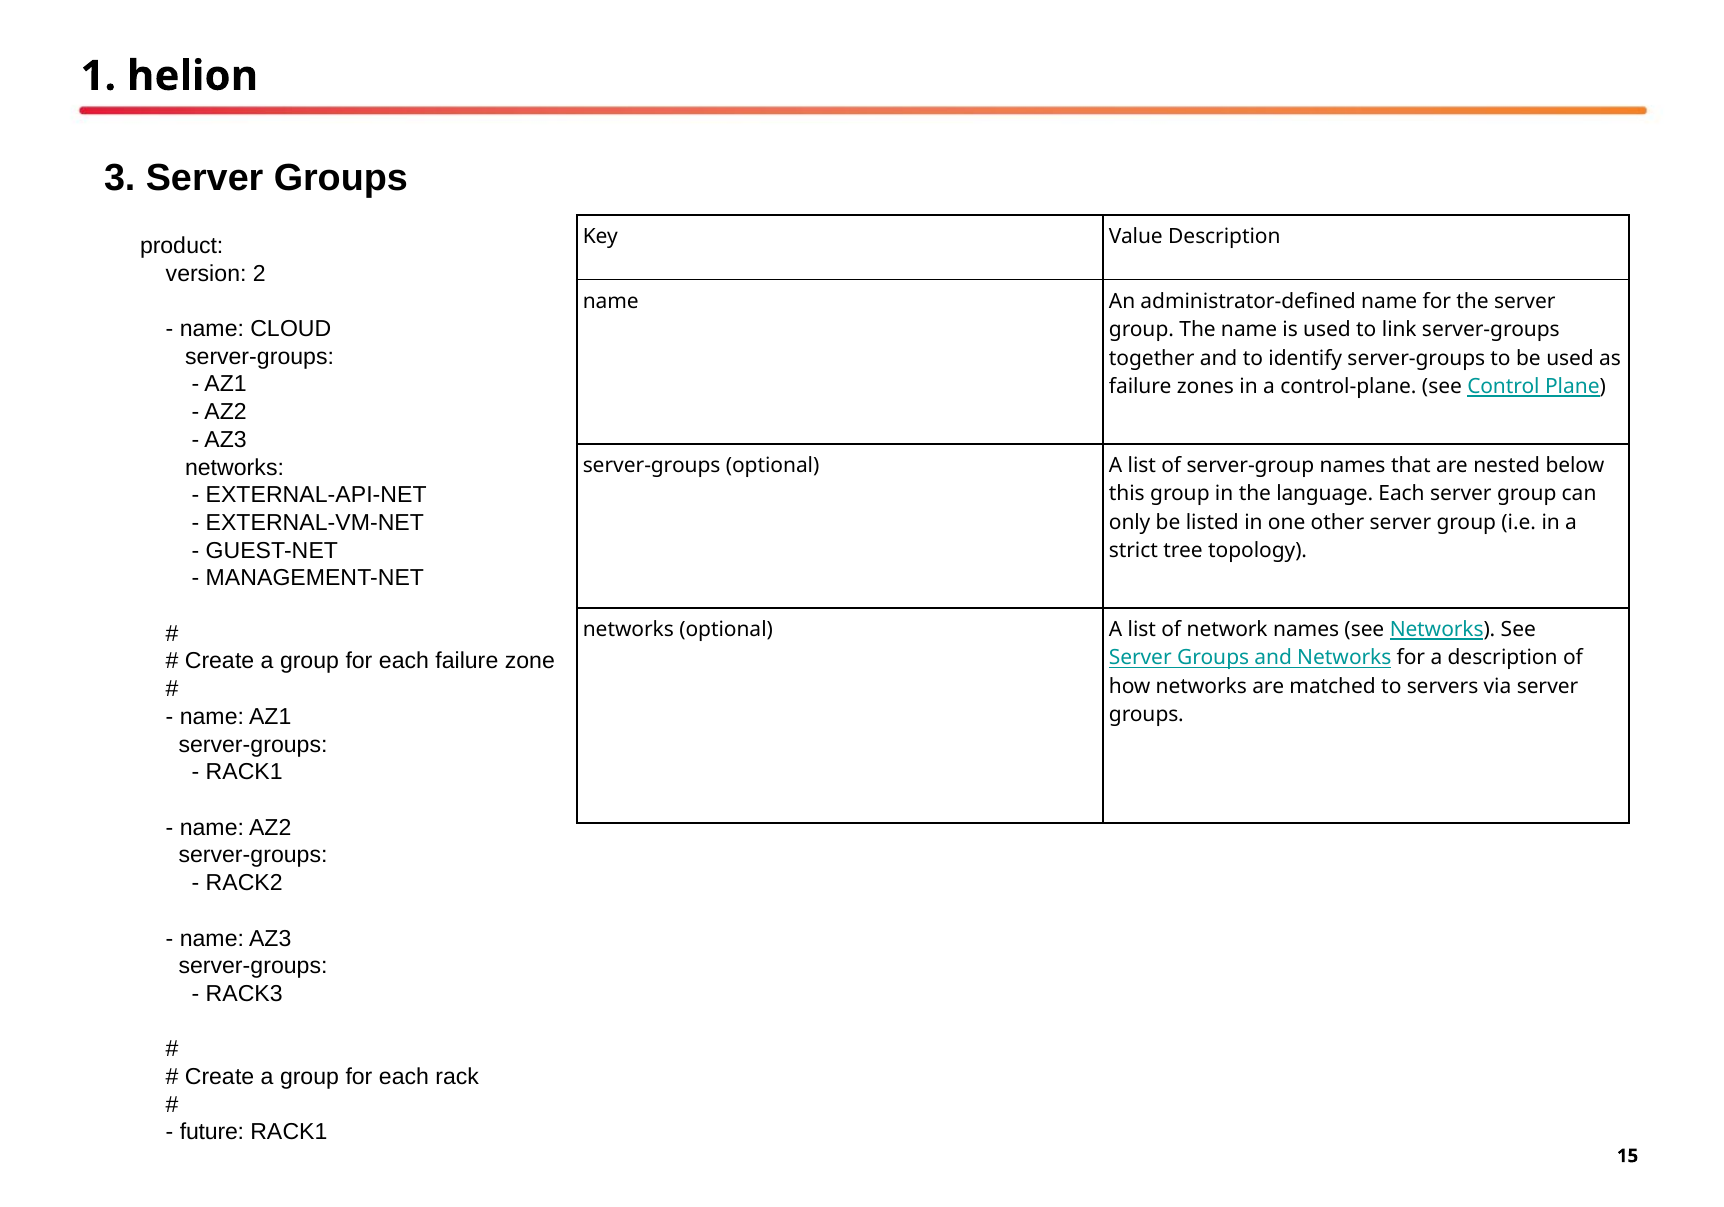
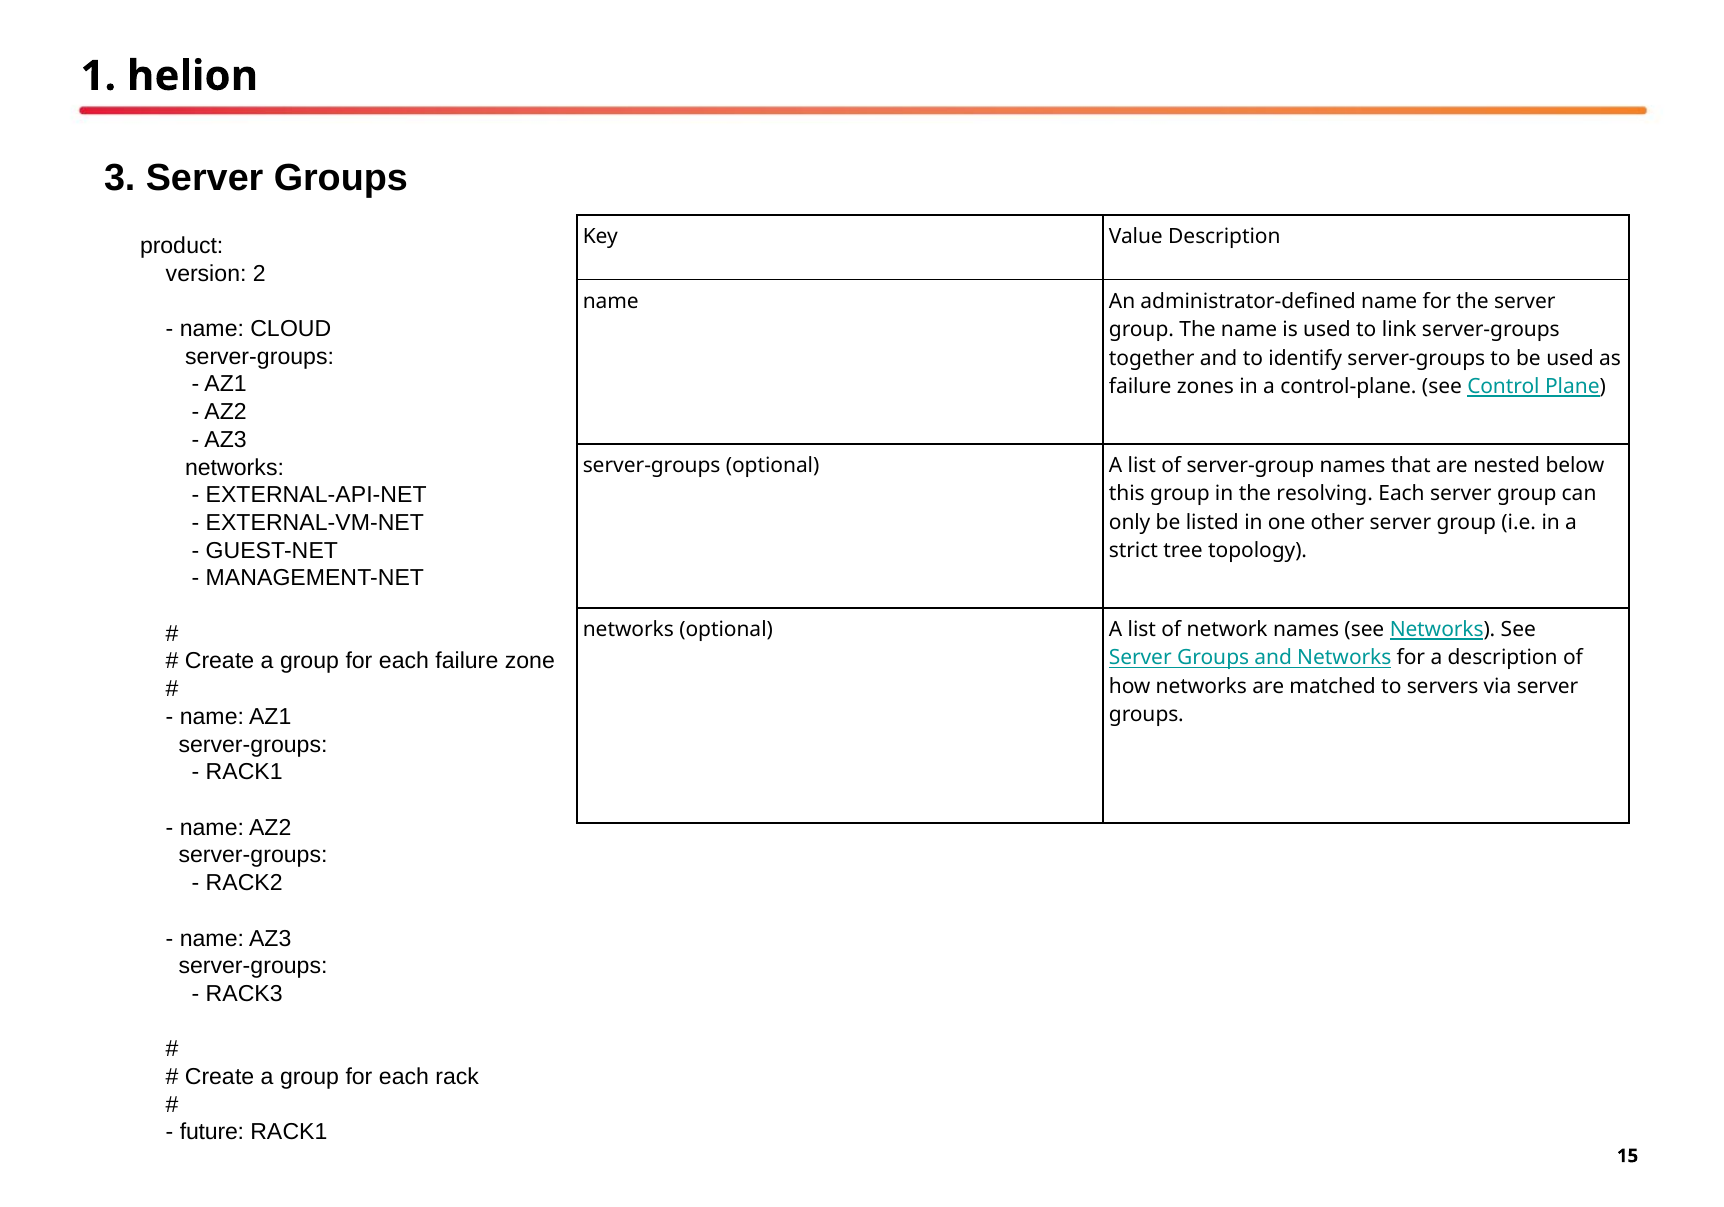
language: language -> resolving
